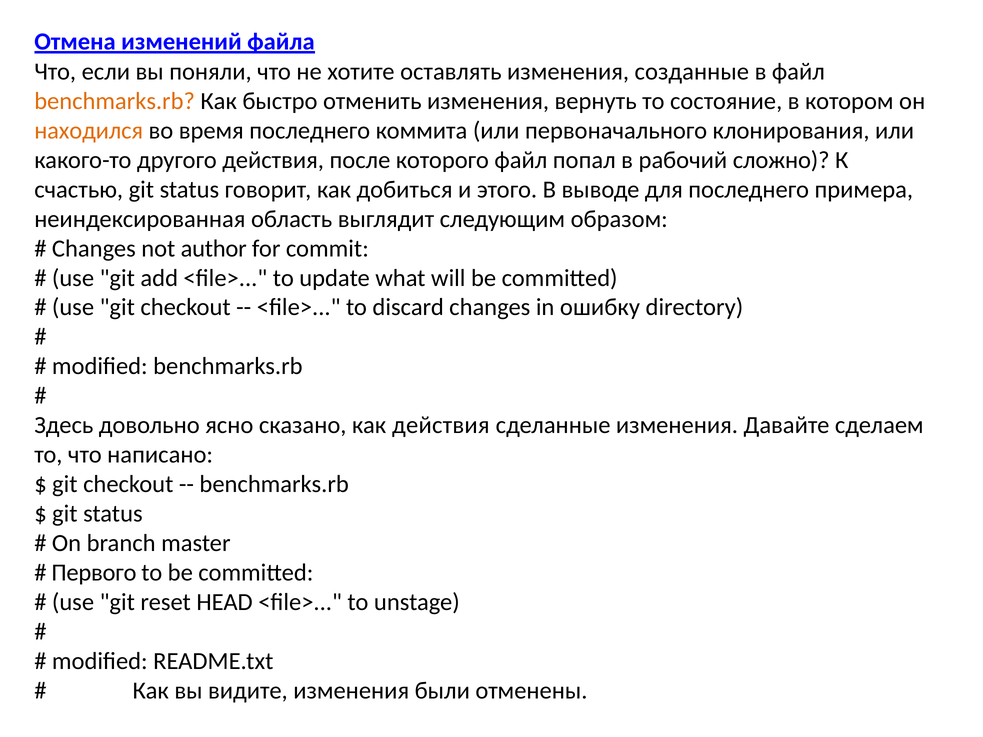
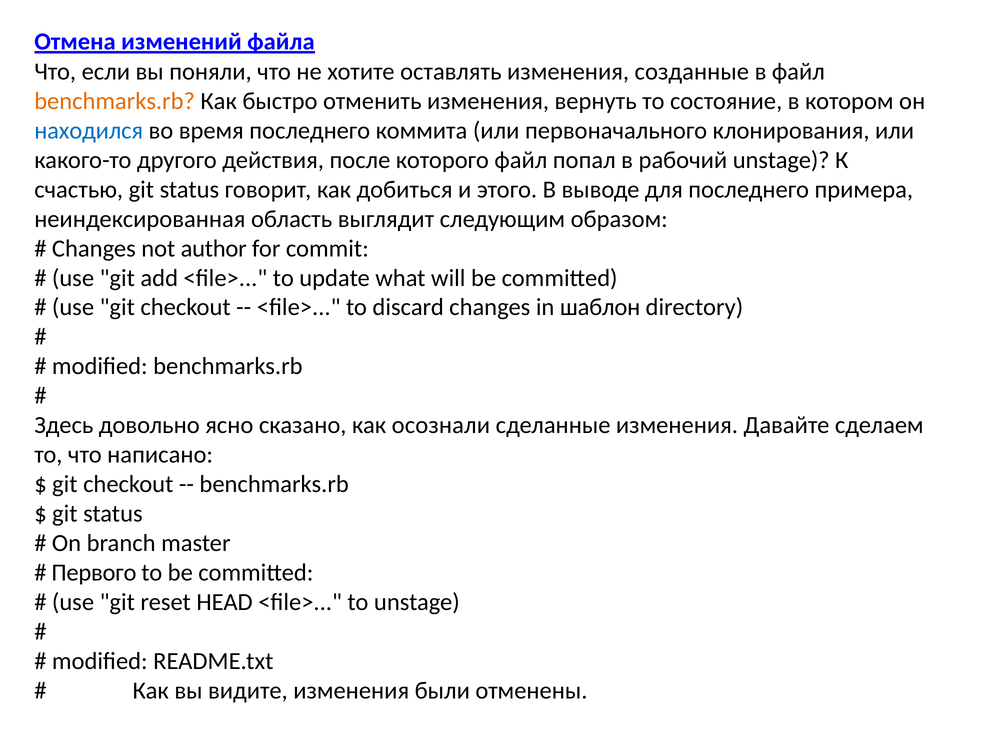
находился colour: orange -> blue
рабочий сложно: сложно -> unstage
ошибку: ошибку -> шаблон
как действия: действия -> осознали
